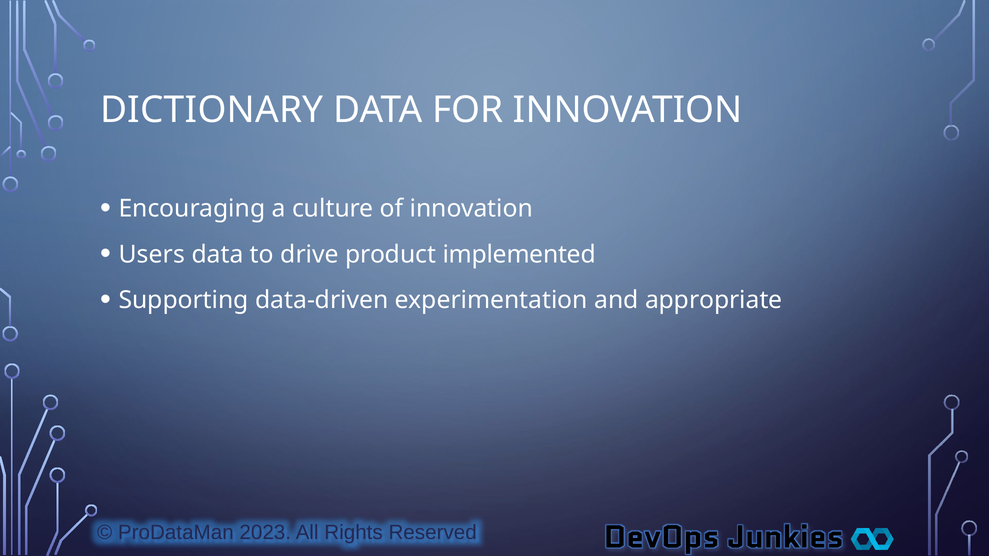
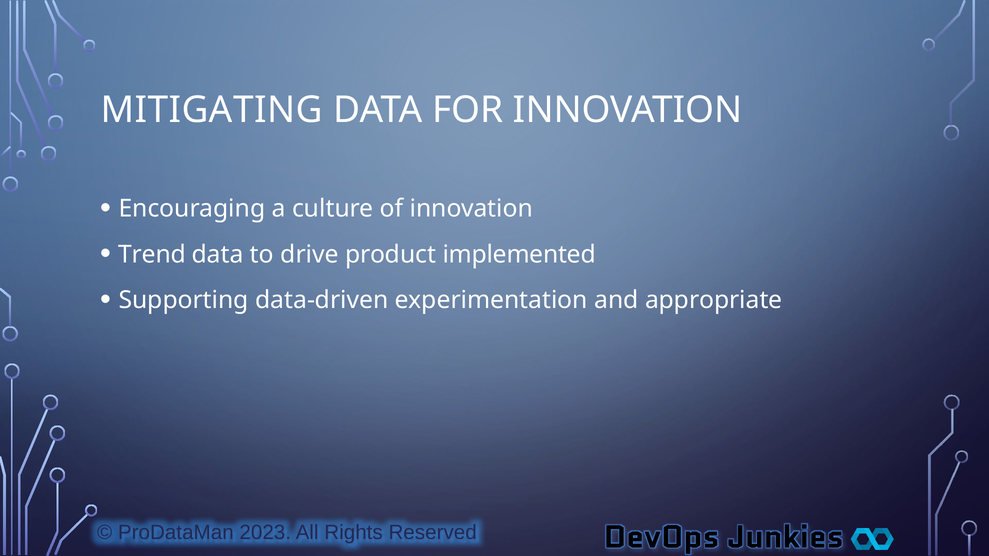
DICTIONARY: DICTIONARY -> MITIGATING
Users: Users -> Trend
